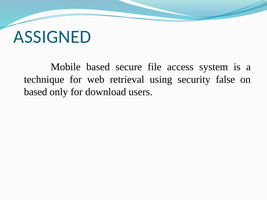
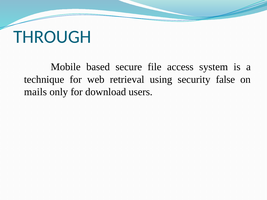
ASSIGNED: ASSIGNED -> THROUGH
based at (36, 92): based -> mails
